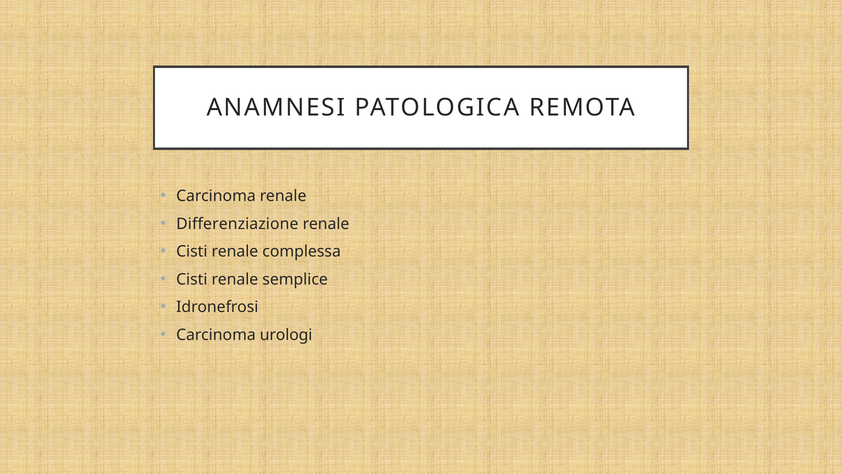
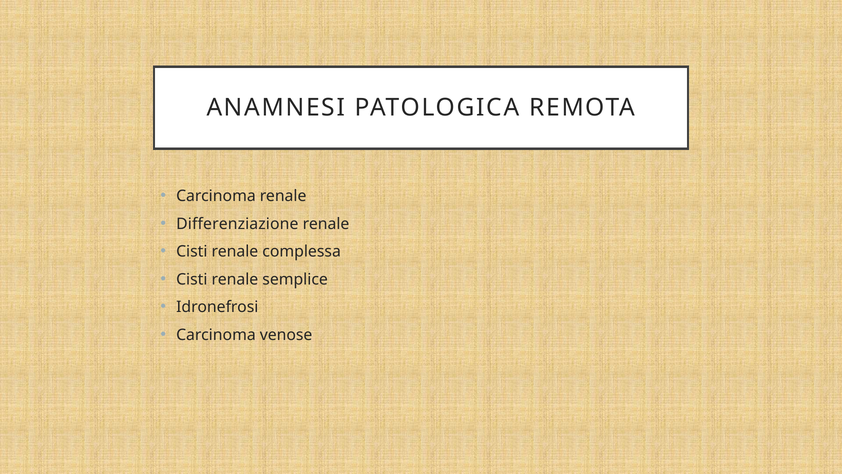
urologi: urologi -> venose
